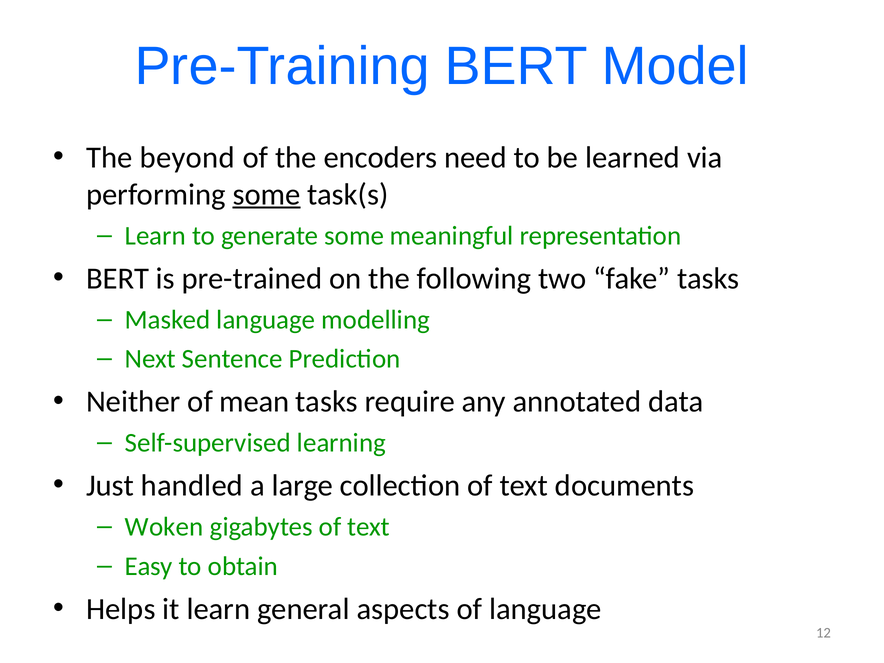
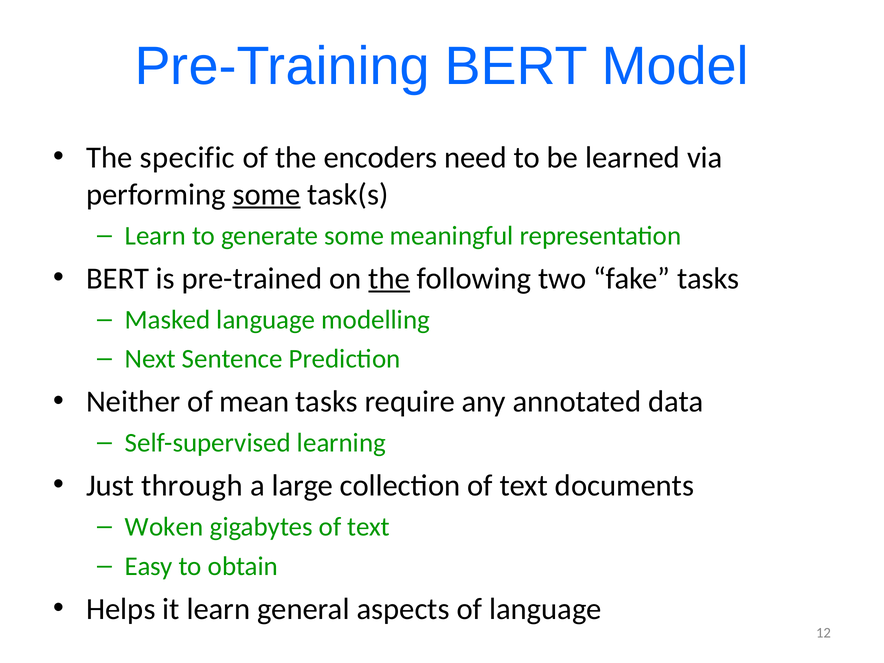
beyond: beyond -> specific
the at (389, 278) underline: none -> present
handled: handled -> through
